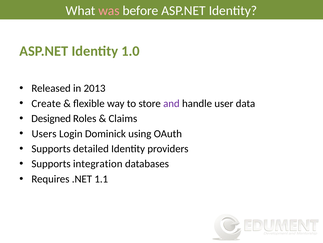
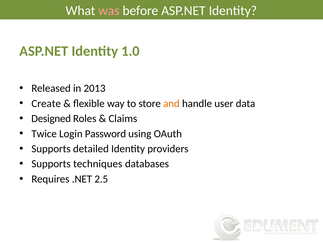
and colour: purple -> orange
Users: Users -> Twice
Dominick: Dominick -> Password
integration: integration -> techniques
1.1: 1.1 -> 2.5
